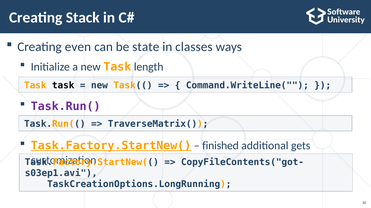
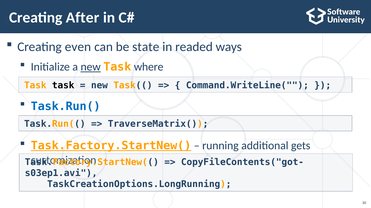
Stack: Stack -> After
classes: classes -> readed
new at (91, 67) underline: none -> present
length: length -> where
Task.Run( colour: purple -> blue
finished: finished -> running
